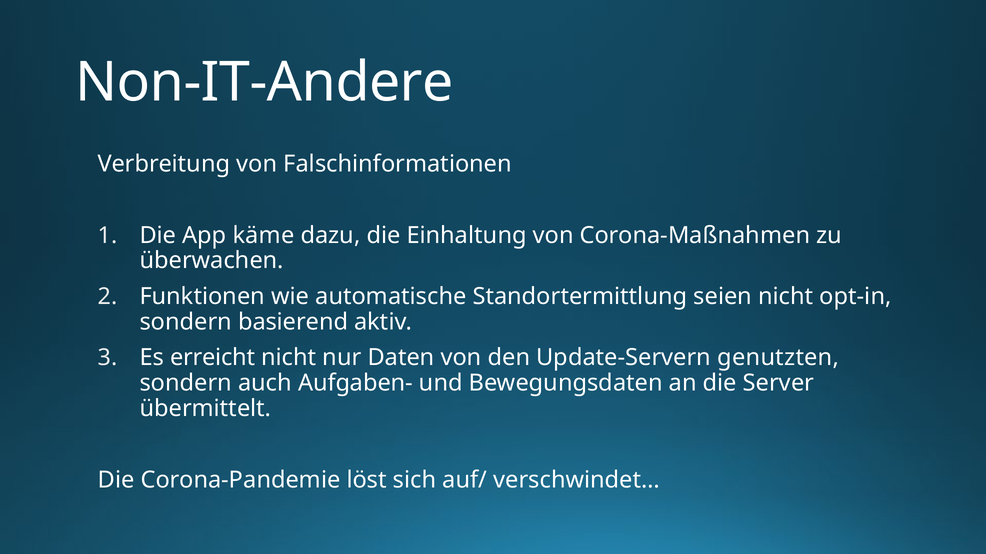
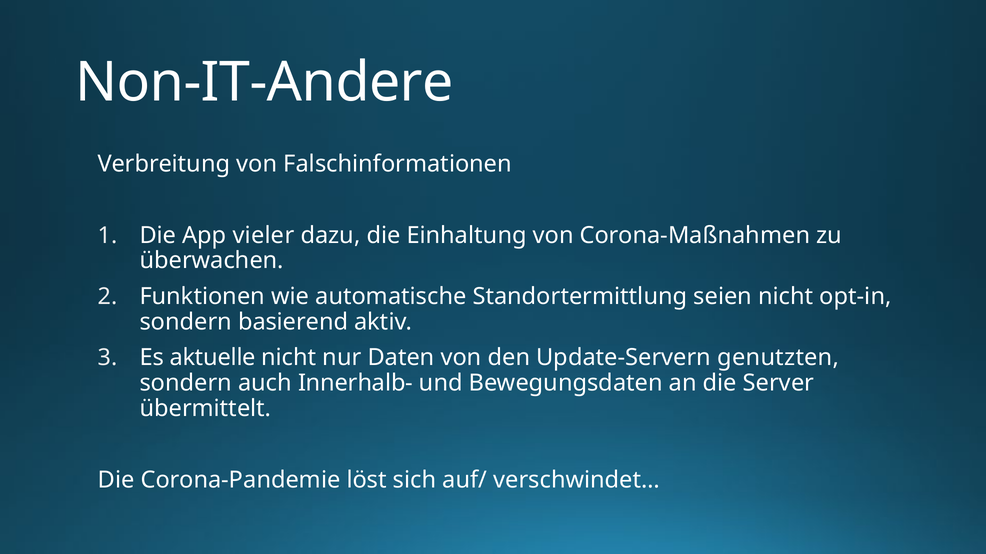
käme: käme -> vieler
erreicht: erreicht -> aktuelle
Aufgaben-: Aufgaben- -> Innerhalb-
